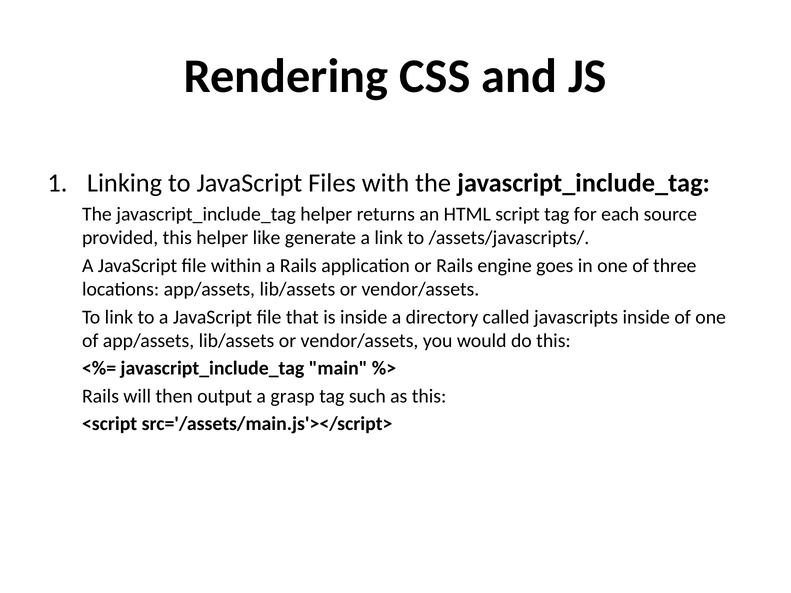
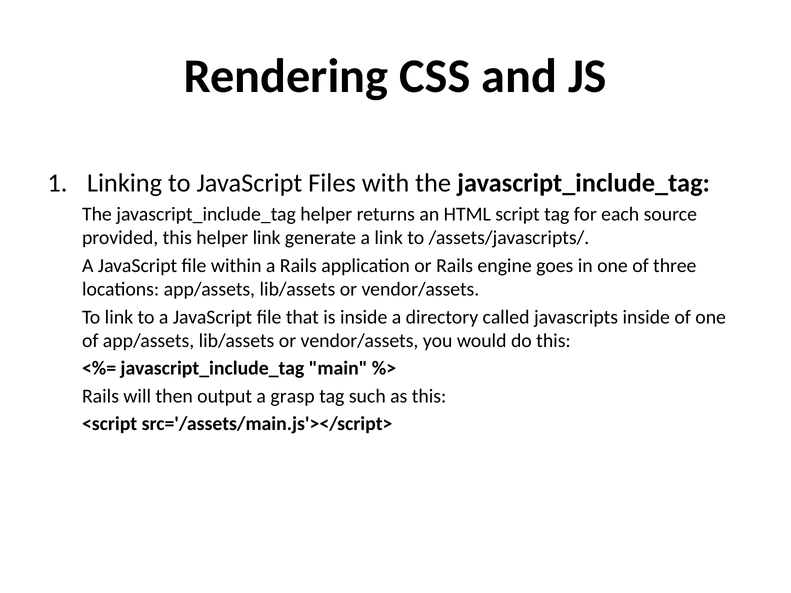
helper like: like -> link
